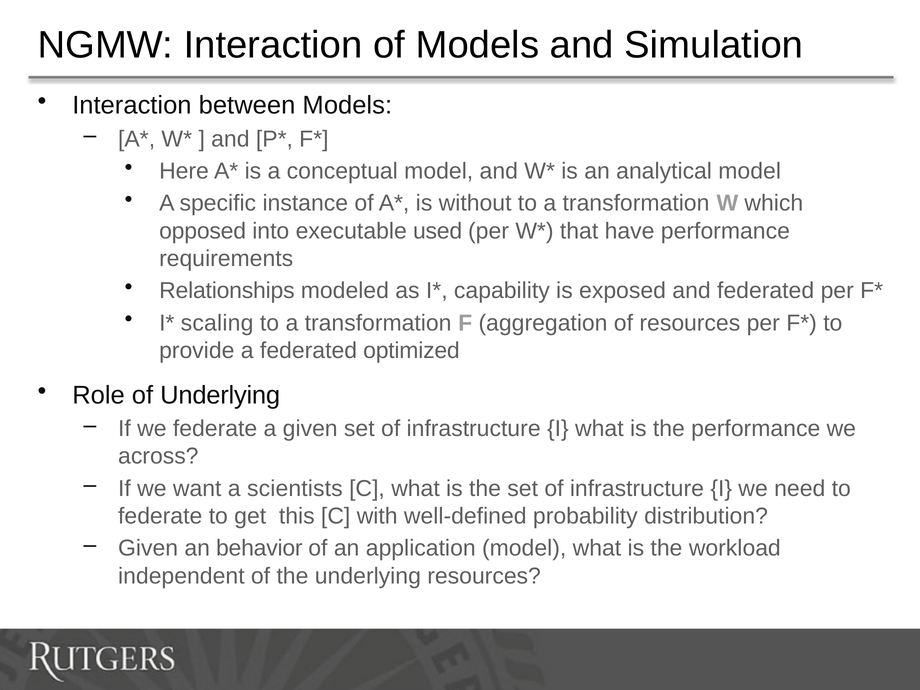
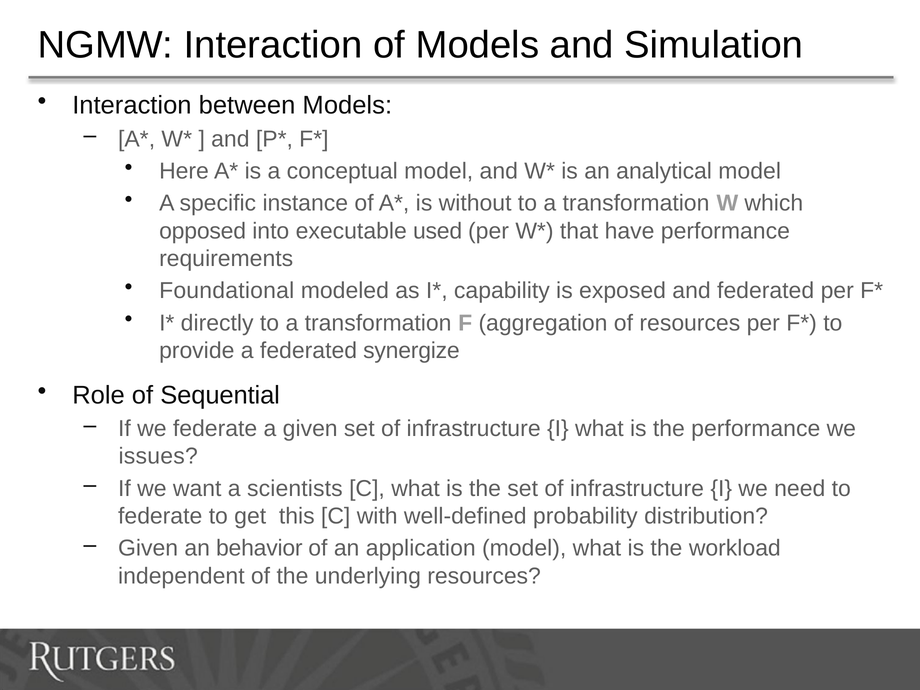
Relationships: Relationships -> Foundational
scaling: scaling -> directly
optimized: optimized -> synergize
of Underlying: Underlying -> Sequential
across: across -> issues
